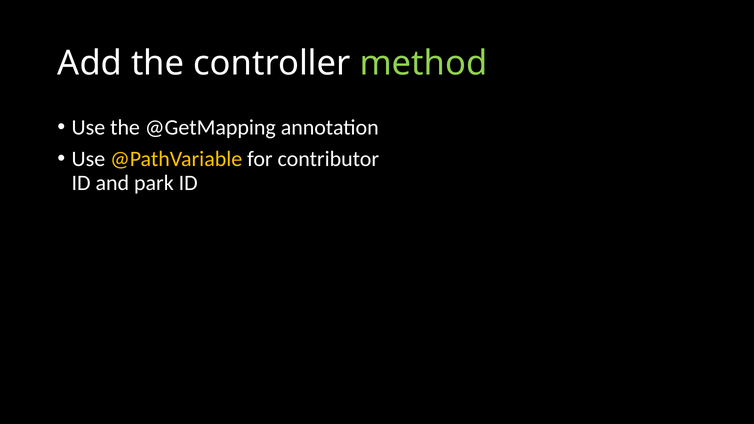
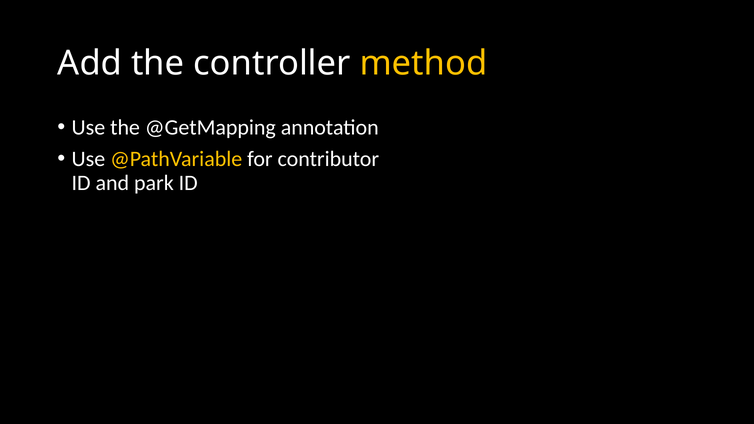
method colour: light green -> yellow
